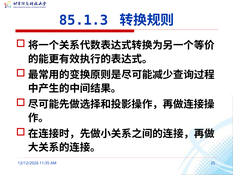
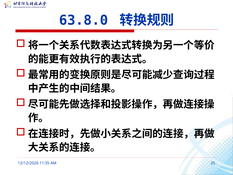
85.1.3: 85.1.3 -> 63.8.0
